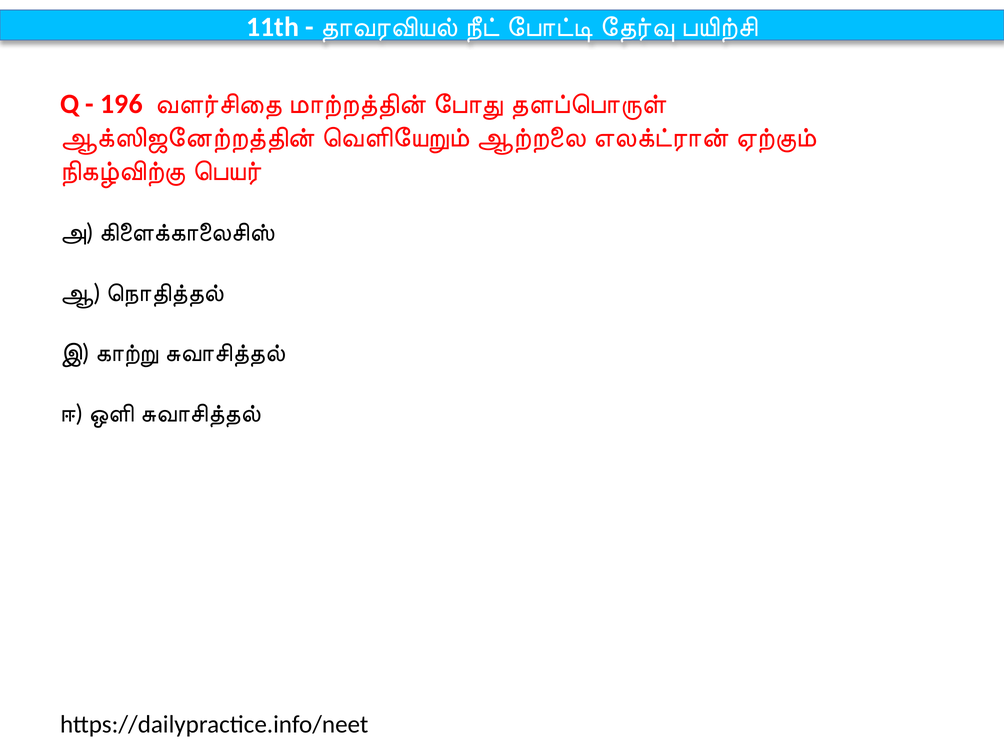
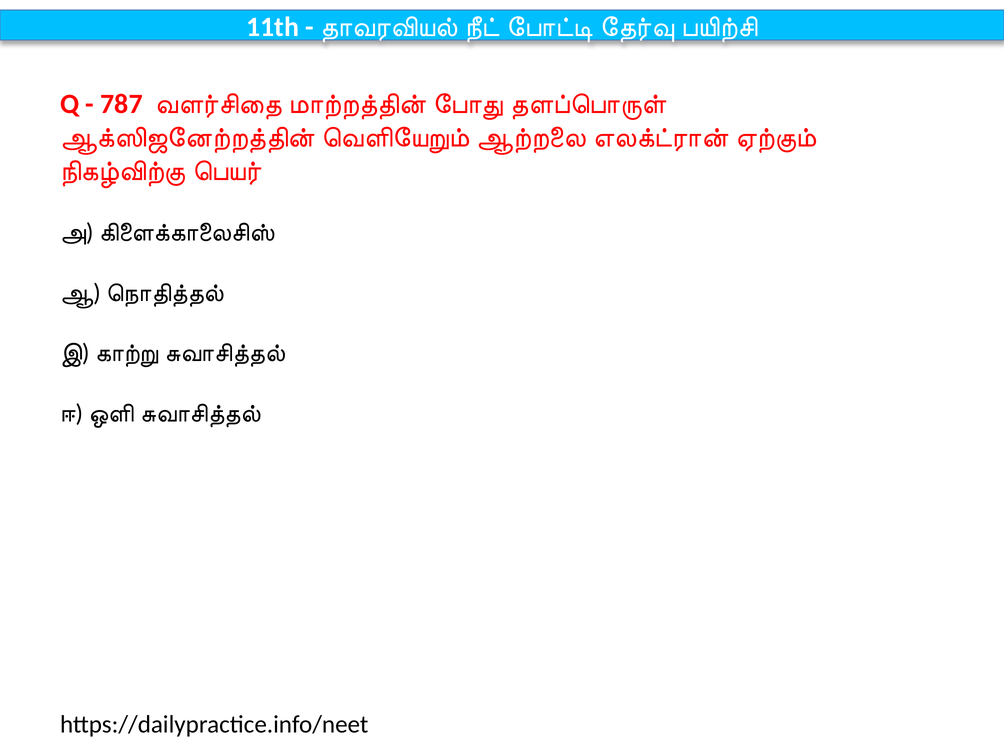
196: 196 -> 787
